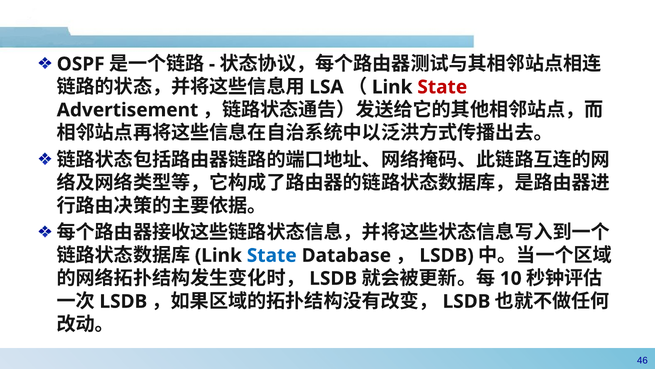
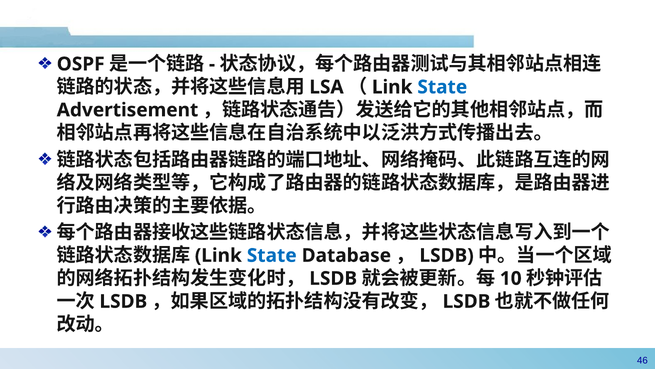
State at (442, 87) colour: red -> blue
